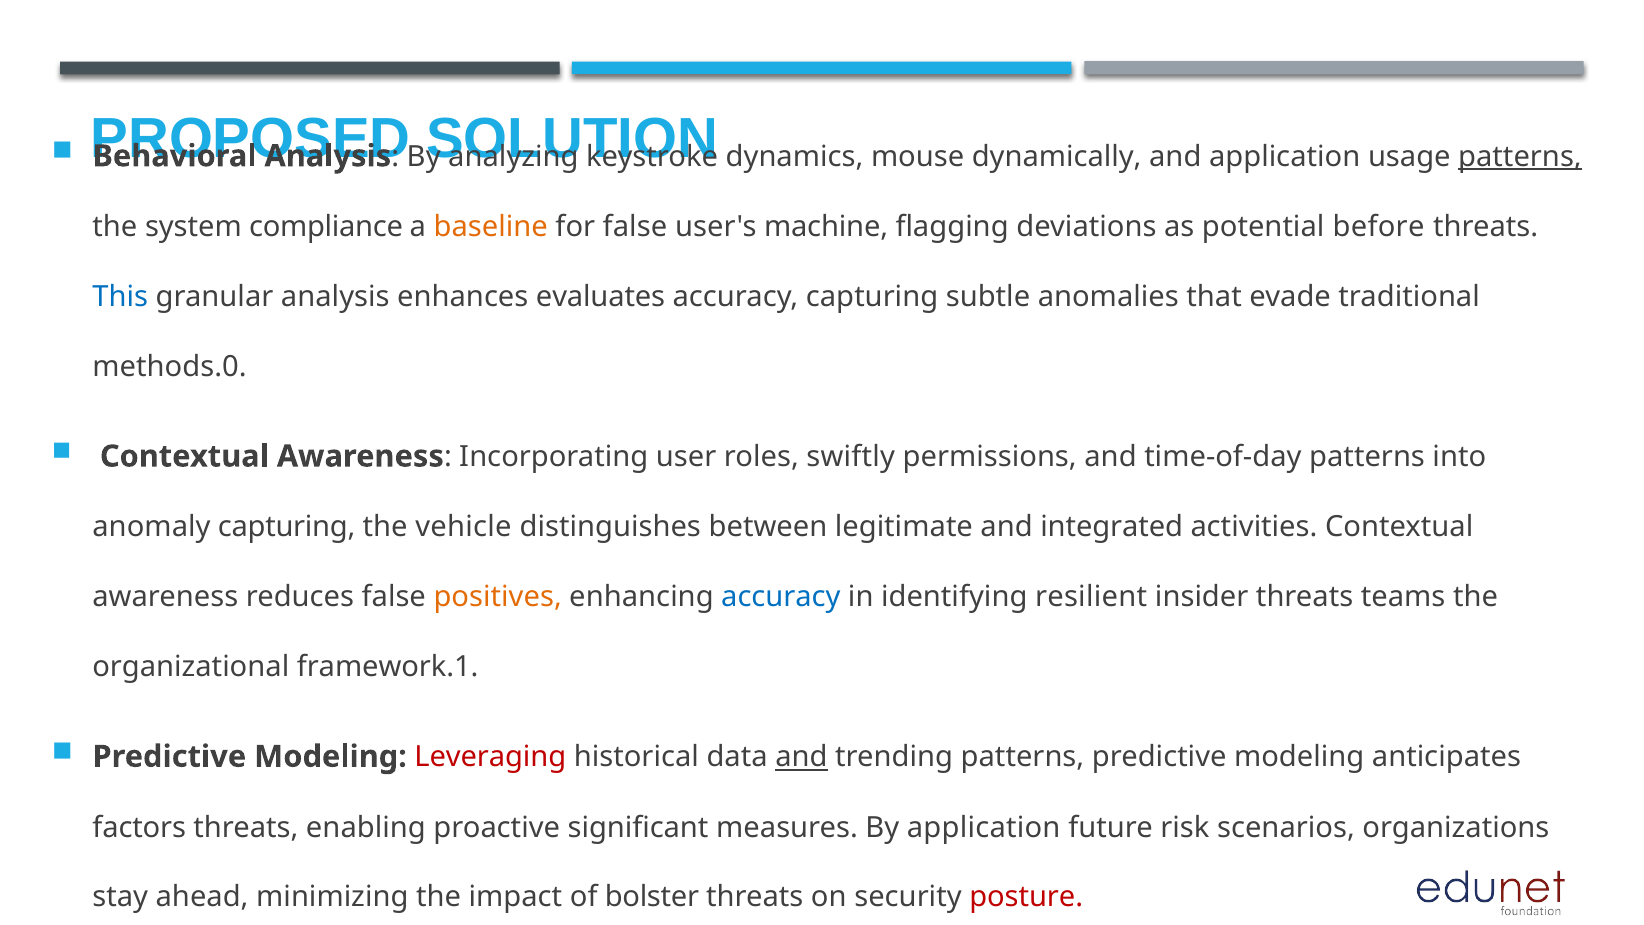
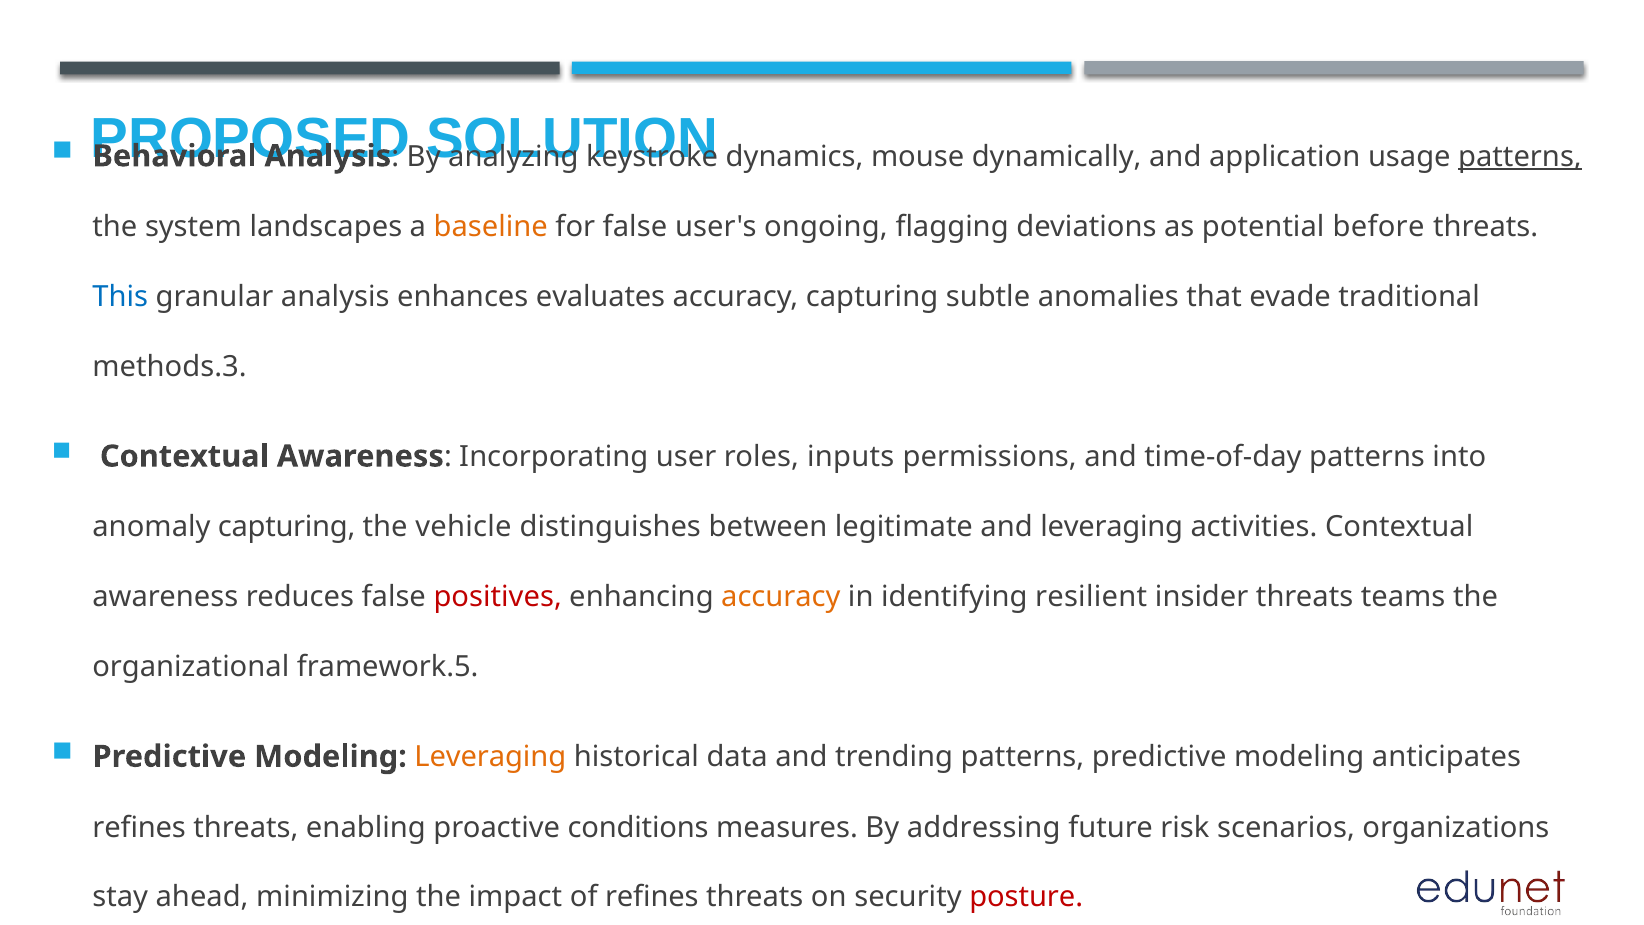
compliance: compliance -> landscapes
machine: machine -> ongoing
methods.0: methods.0 -> methods.3
swiftly: swiftly -> inputs
and integrated: integrated -> leveraging
positives colour: orange -> red
accuracy at (781, 597) colour: blue -> orange
framework.1: framework.1 -> framework.5
Leveraging at (490, 757) colour: red -> orange
and at (801, 757) underline: present -> none
factors at (139, 827): factors -> refines
significant: significant -> conditions
By application: application -> addressing
of bolster: bolster -> refines
